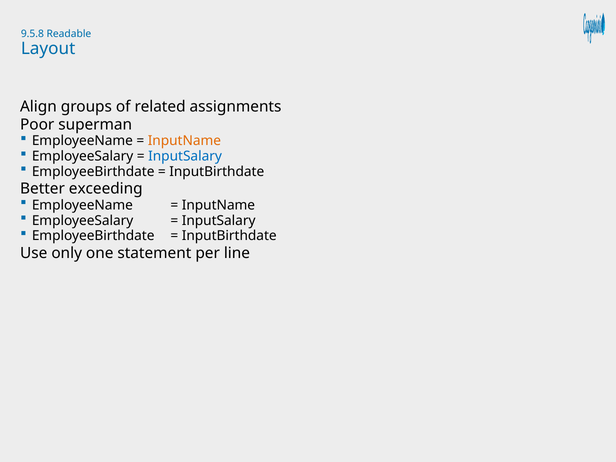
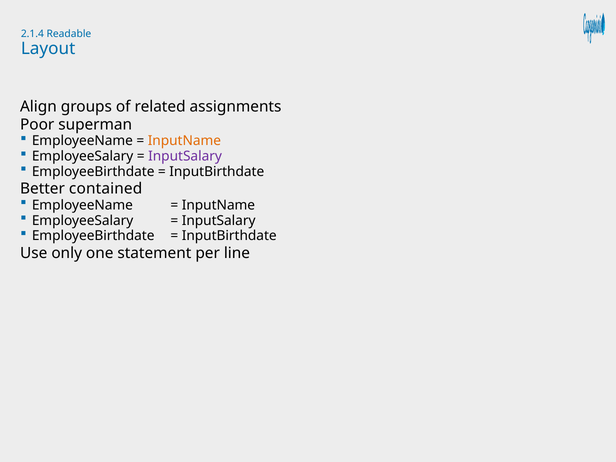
9.5.8: 9.5.8 -> 2.1.4
InputSalary at (185, 156) colour: blue -> purple
exceeding: exceeding -> contained
